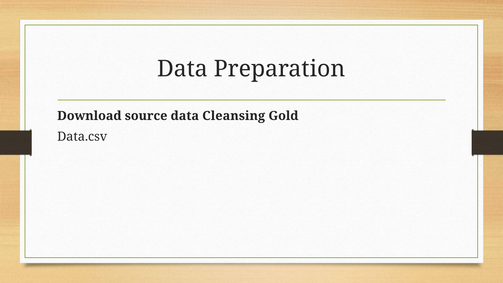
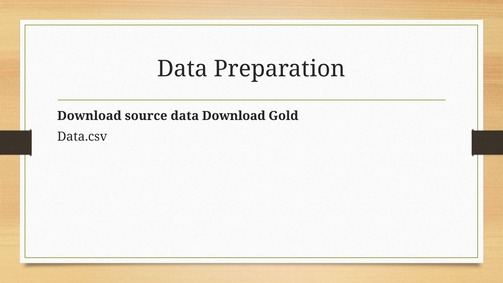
data Cleansing: Cleansing -> Download
